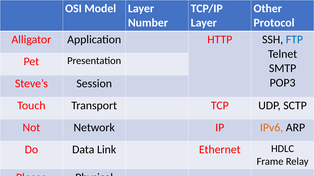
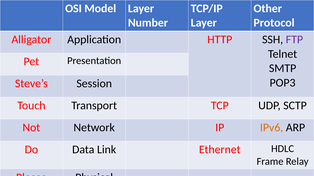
FTP colour: blue -> purple
